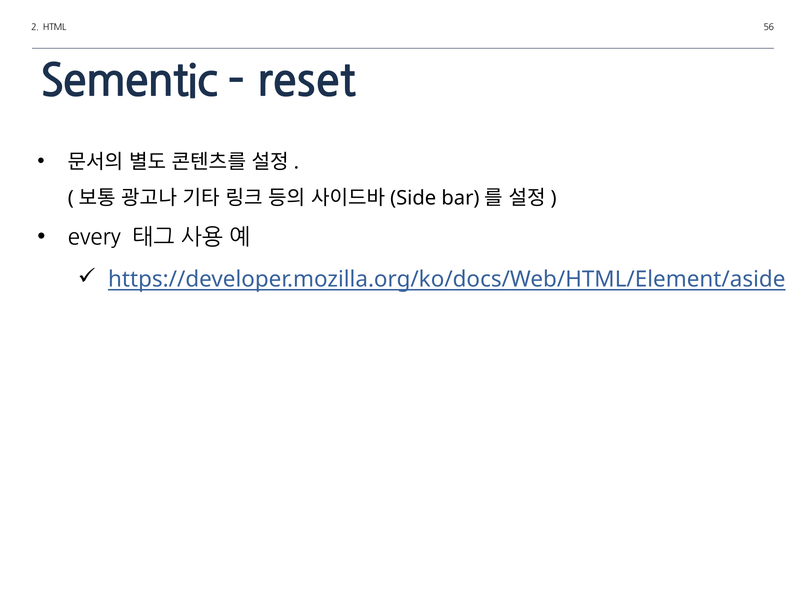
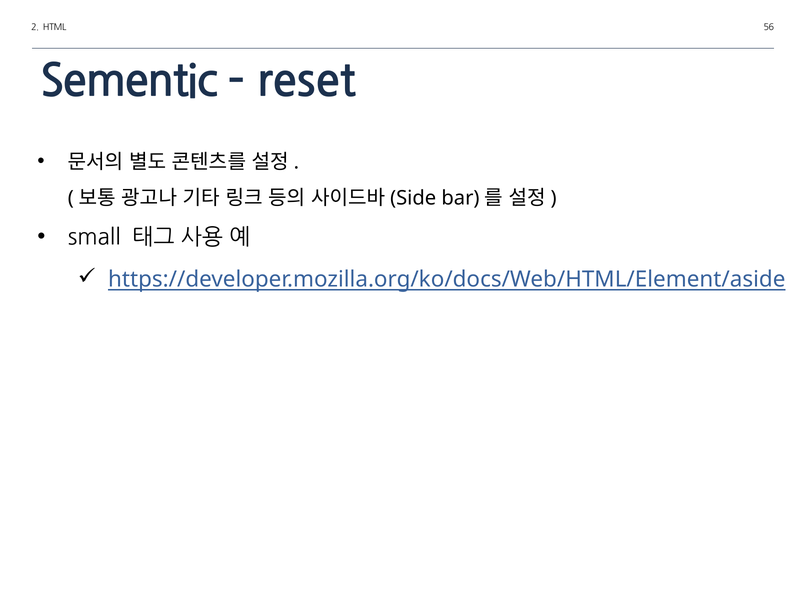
every: every -> small
